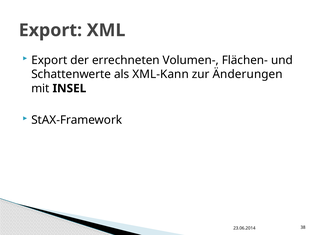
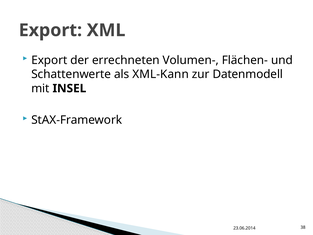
Änderungen: Änderungen -> Datenmodell
